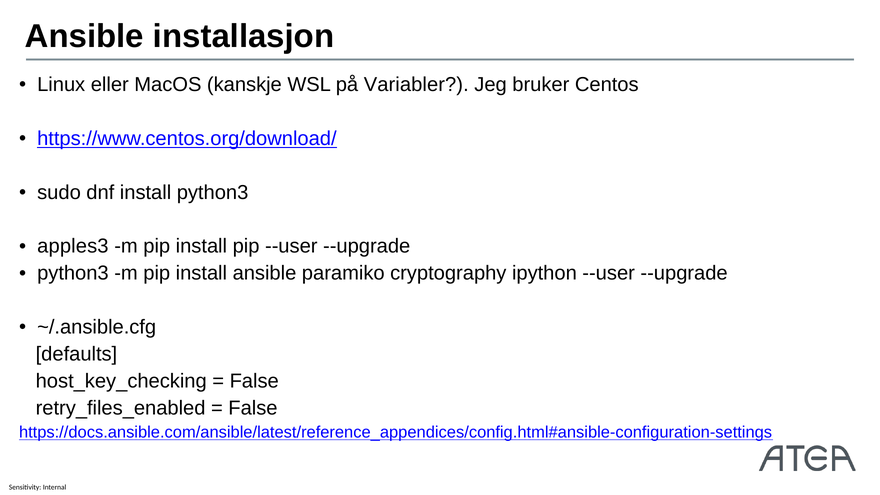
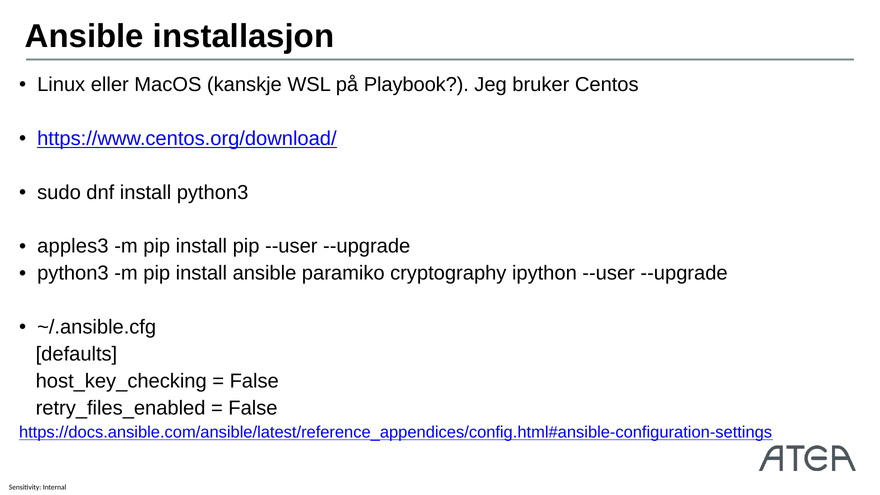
Variabler: Variabler -> Playbook
